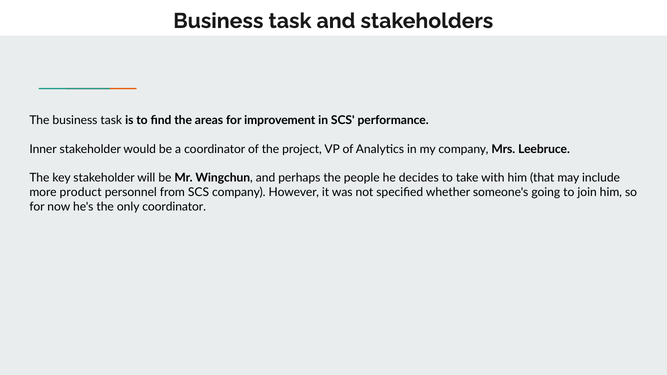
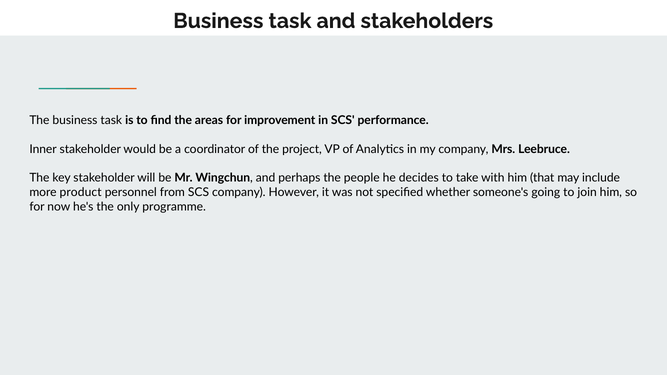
only coordinator: coordinator -> programme
